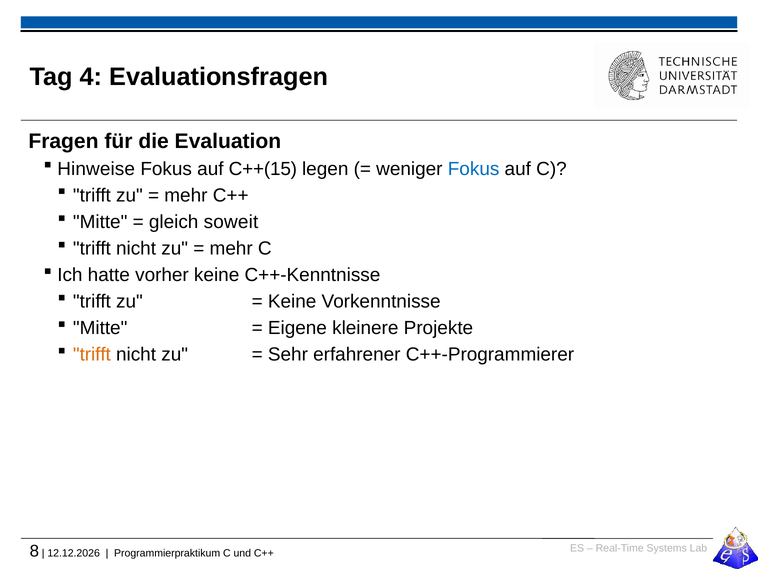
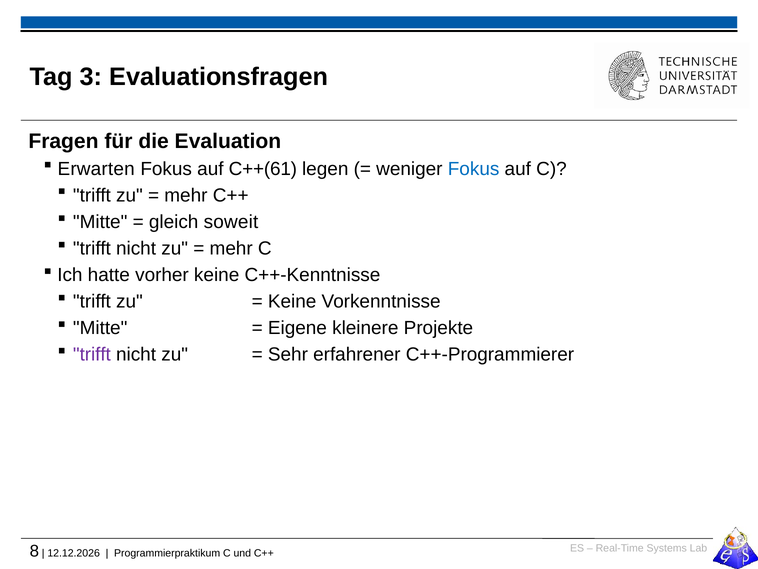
4: 4 -> 3
Hinweise: Hinweise -> Erwarten
C++(15: C++(15 -> C++(61
trifft at (92, 354) colour: orange -> purple
